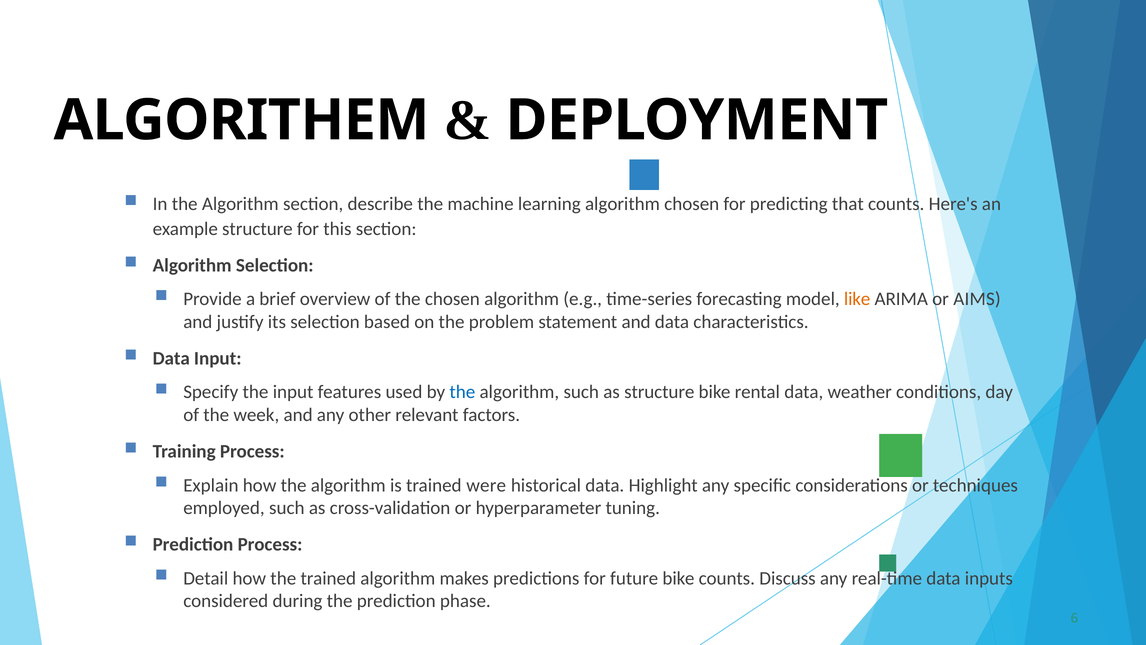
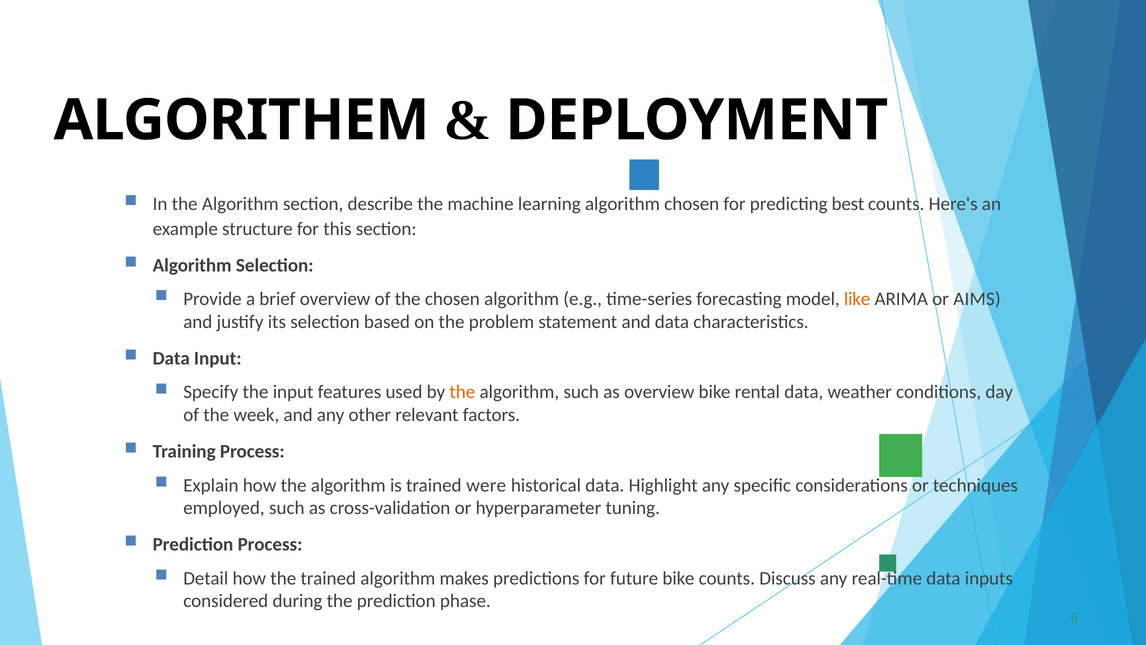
that: that -> best
the at (462, 392) colour: blue -> orange
as structure: structure -> overview
